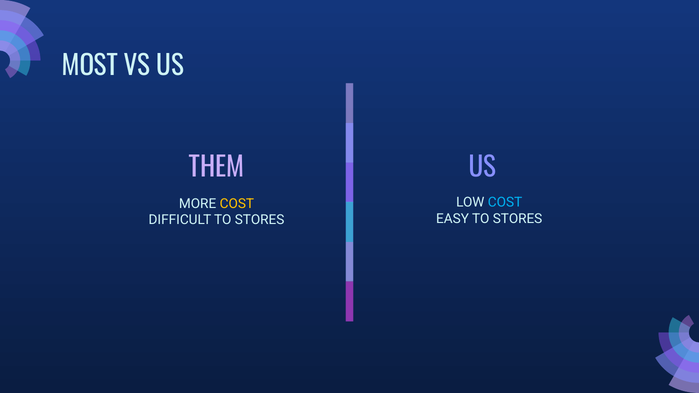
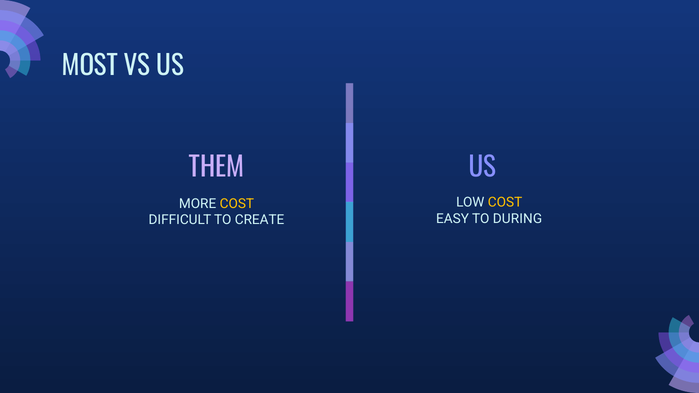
COST at (505, 203) colour: light blue -> yellow
EASY TO STORES: STORES -> DURING
DIFFICULT TO STORES: STORES -> CREATE
